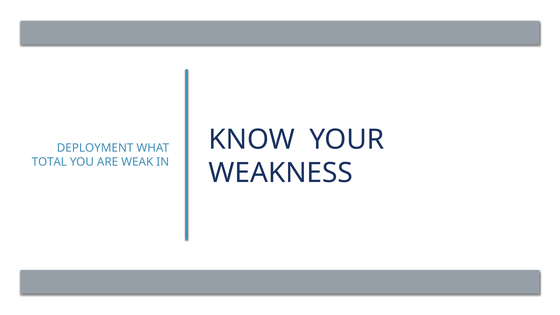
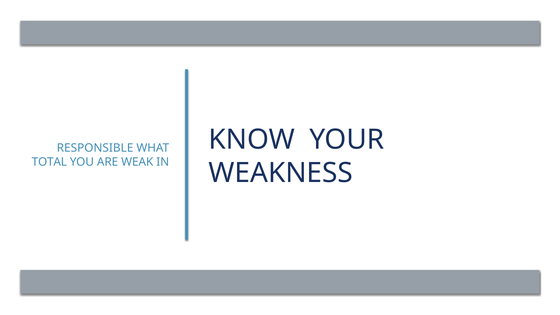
DEPLOYMENT: DEPLOYMENT -> RESPONSIBLE
